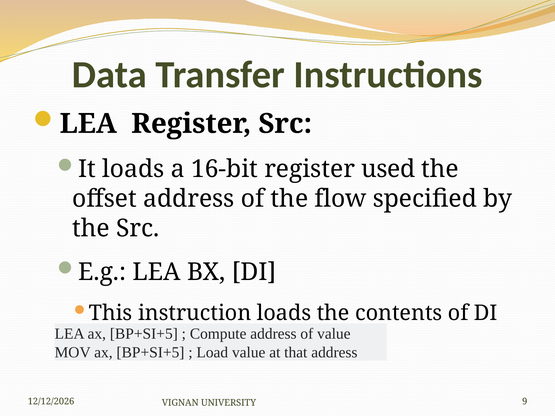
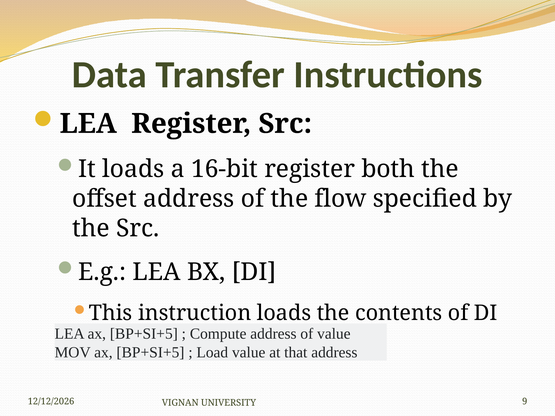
used: used -> both
